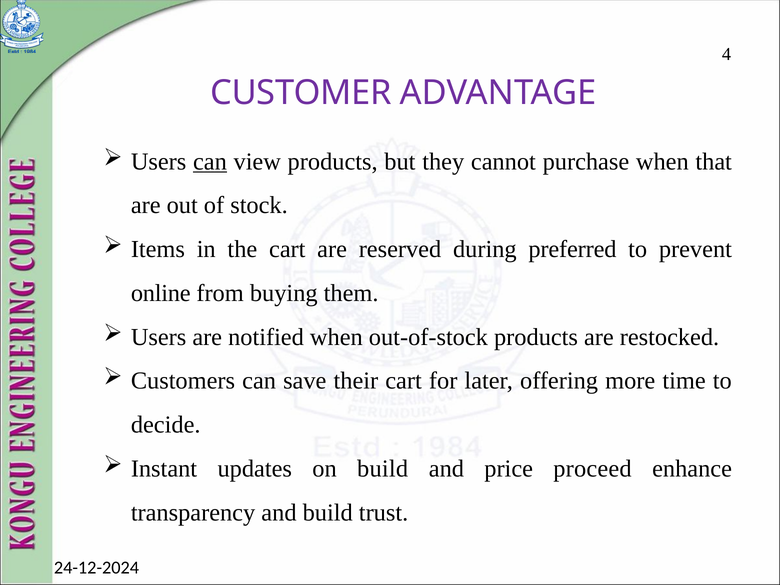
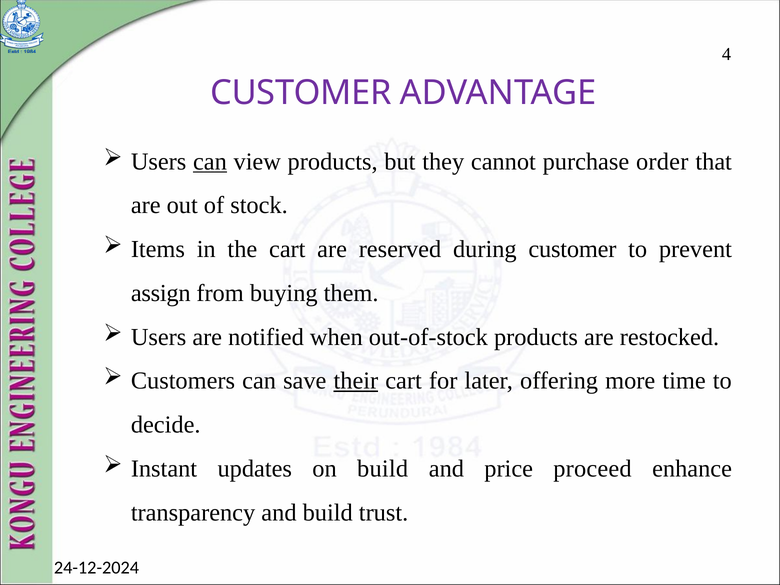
purchase when: when -> order
during preferred: preferred -> customer
online: online -> assign
their underline: none -> present
